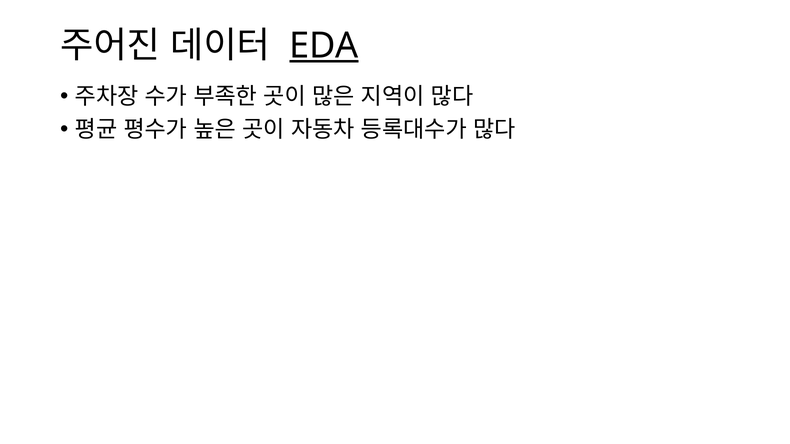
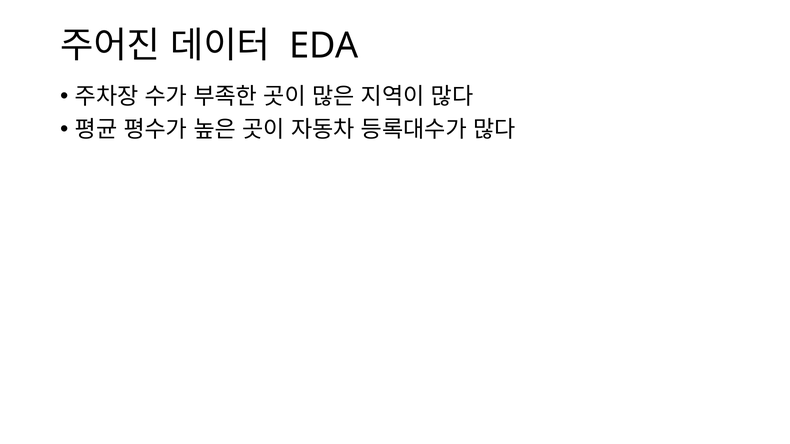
EDA underline: present -> none
